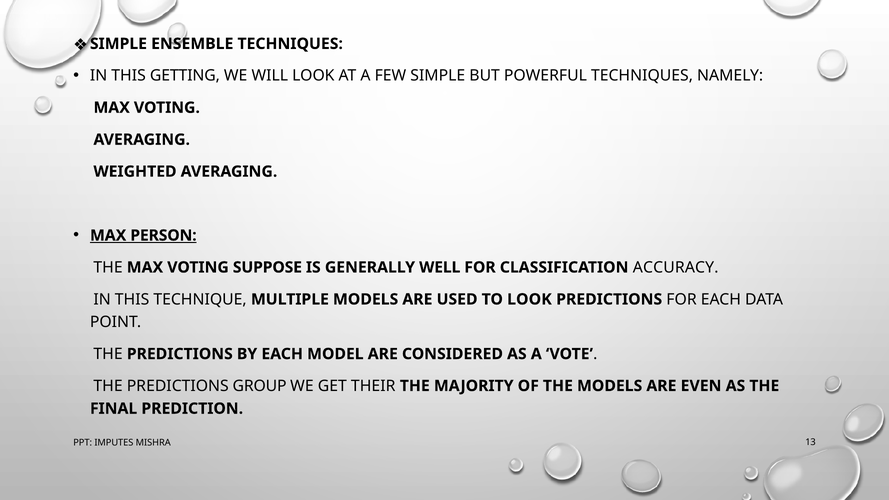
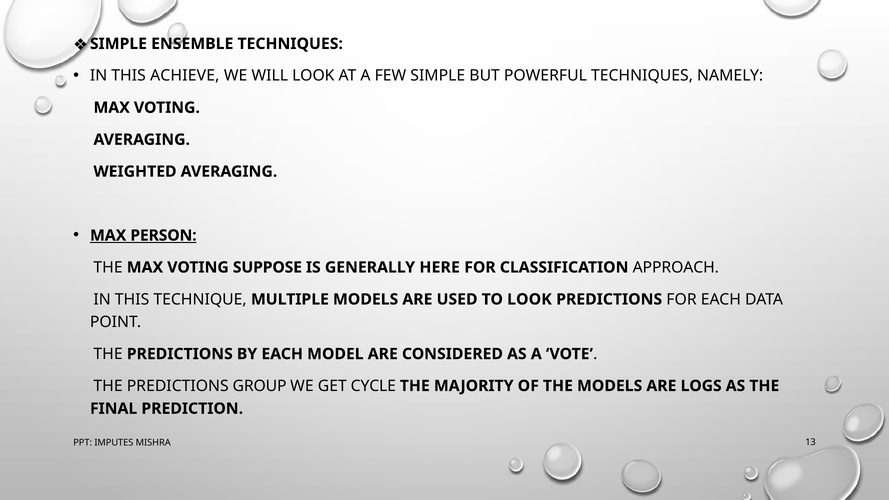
GETTING: GETTING -> ACHIEVE
WELL: WELL -> HERE
ACCURACY: ACCURACY -> APPROACH
THEIR: THEIR -> CYCLE
EVEN: EVEN -> LOGS
